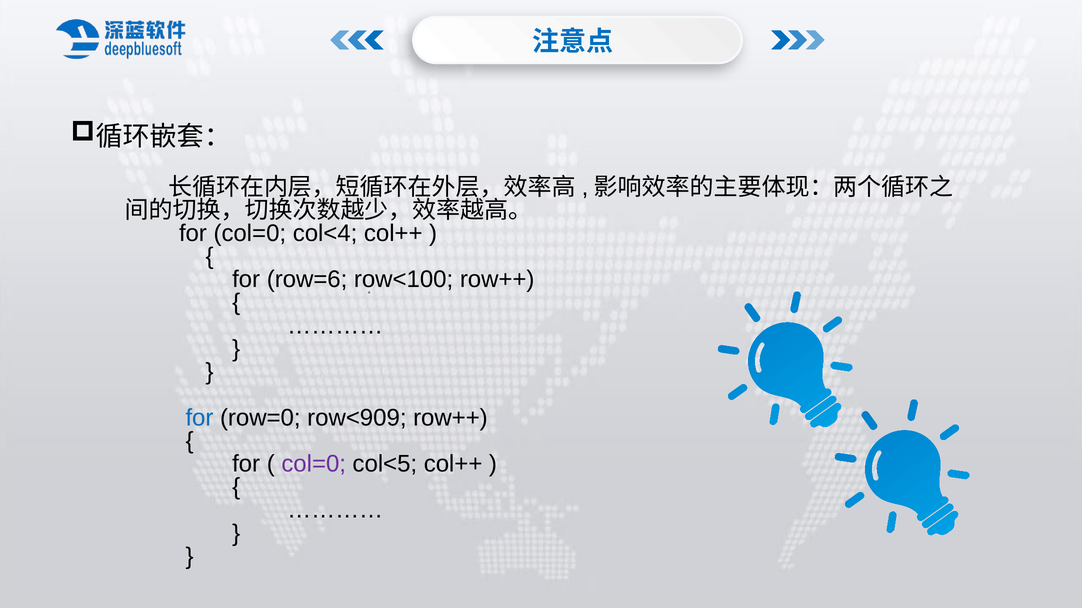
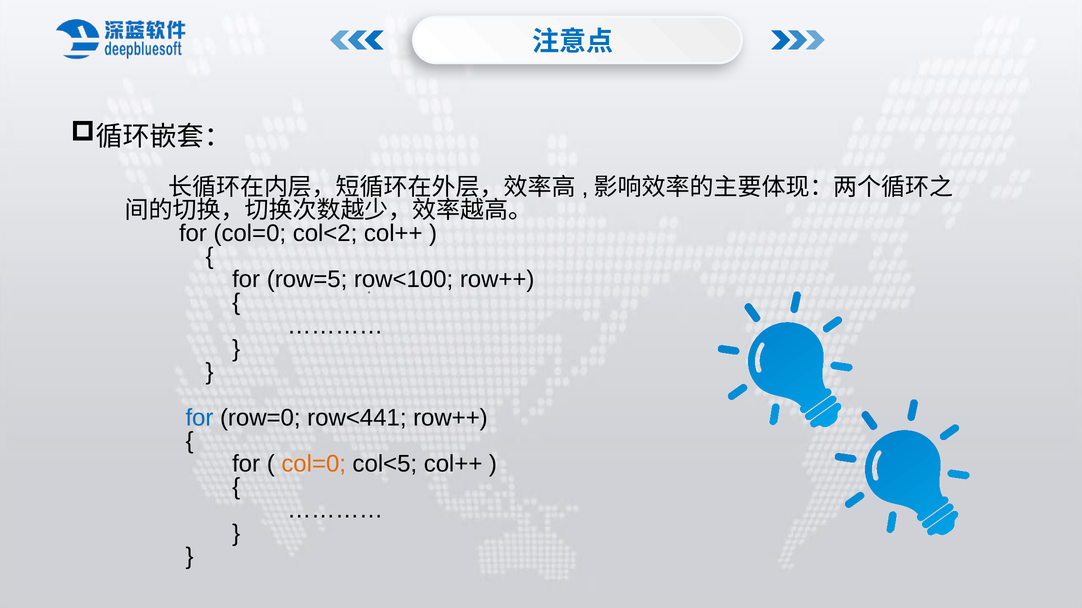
col<4: col<4 -> col<2
row=6: row=6 -> row=5
row<909: row<909 -> row<441
col=0 at (314, 464) colour: purple -> orange
